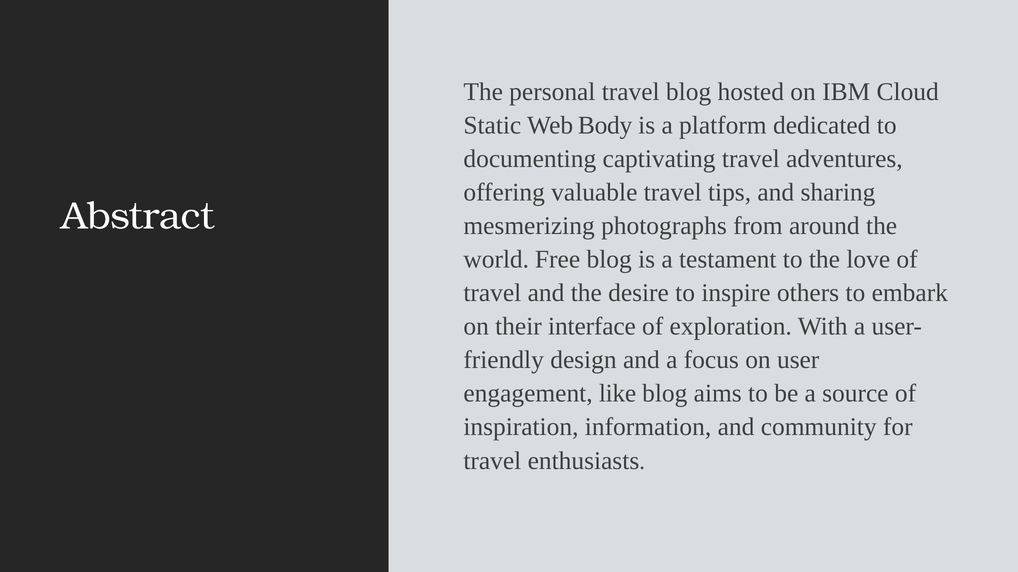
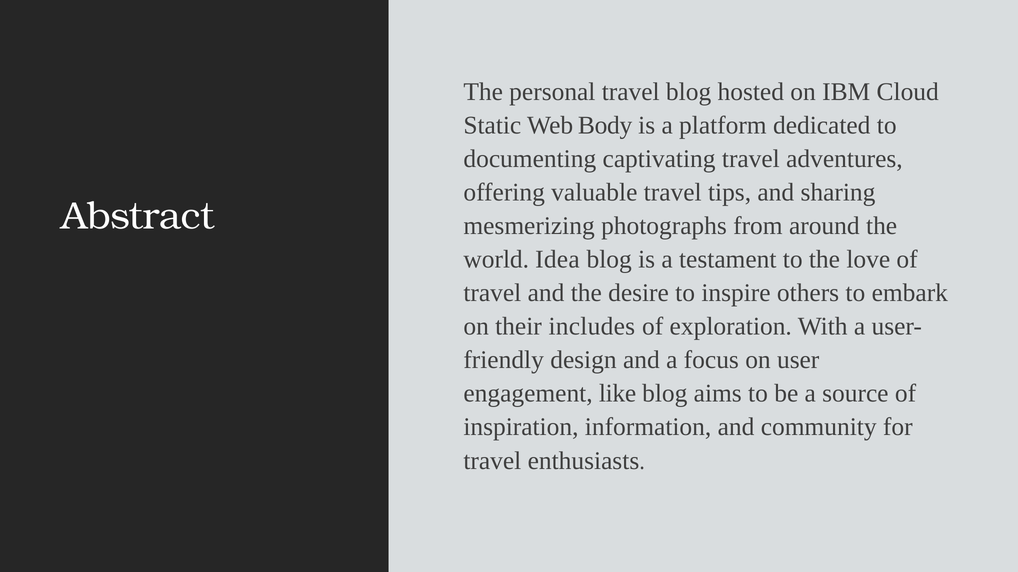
Free: Free -> Idea
interface: interface -> includes
